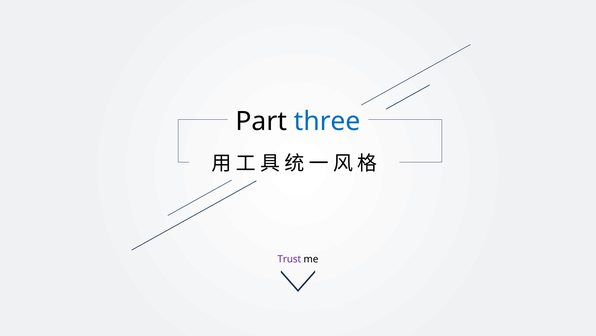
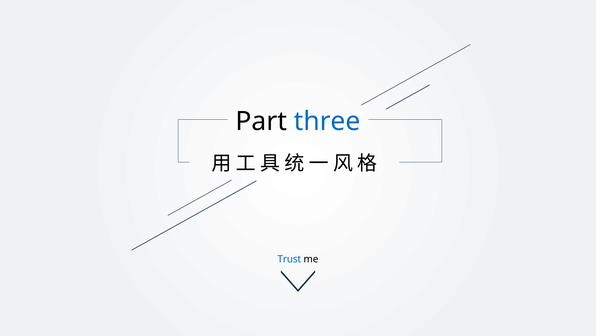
Trust colour: purple -> blue
